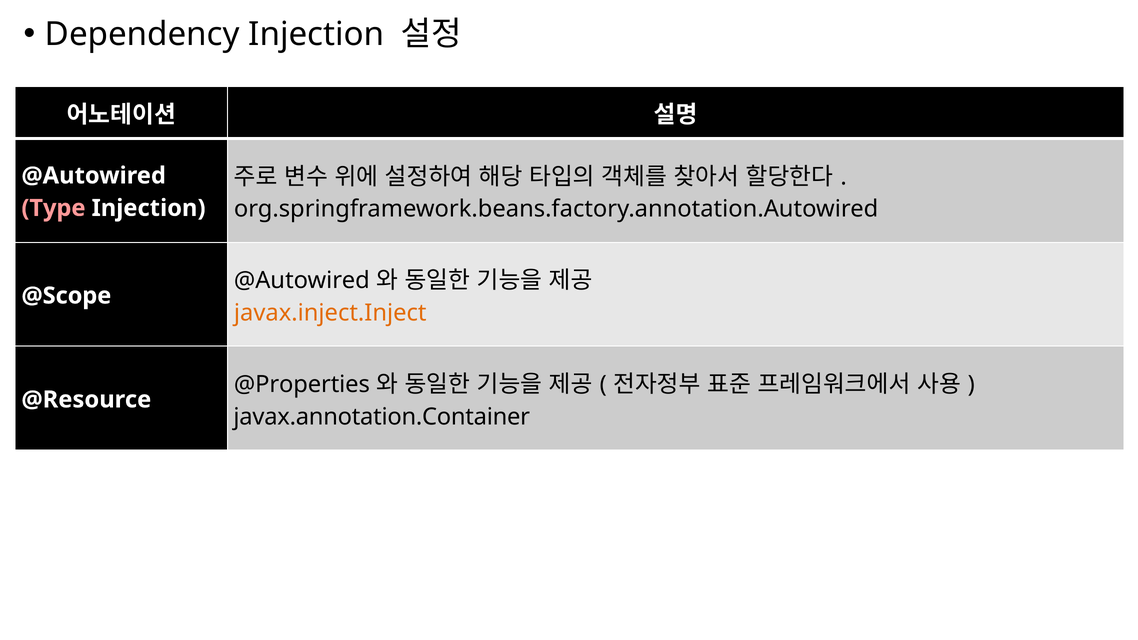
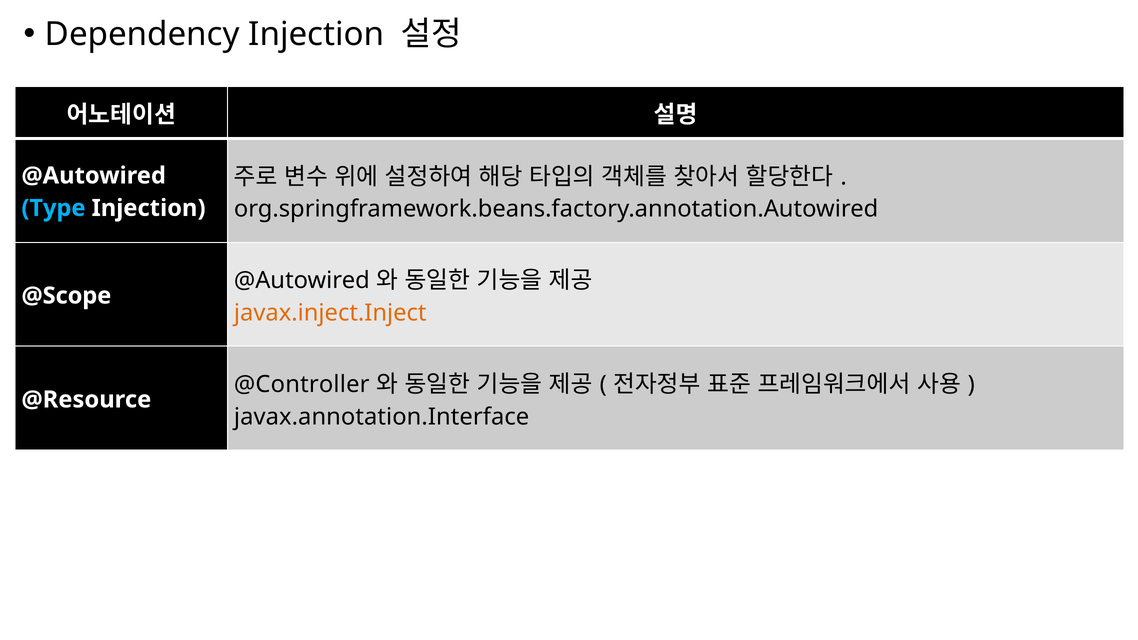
Type colour: pink -> light blue
@Properties: @Properties -> @Controller
javax.annotation.Container: javax.annotation.Container -> javax.annotation.Interface
